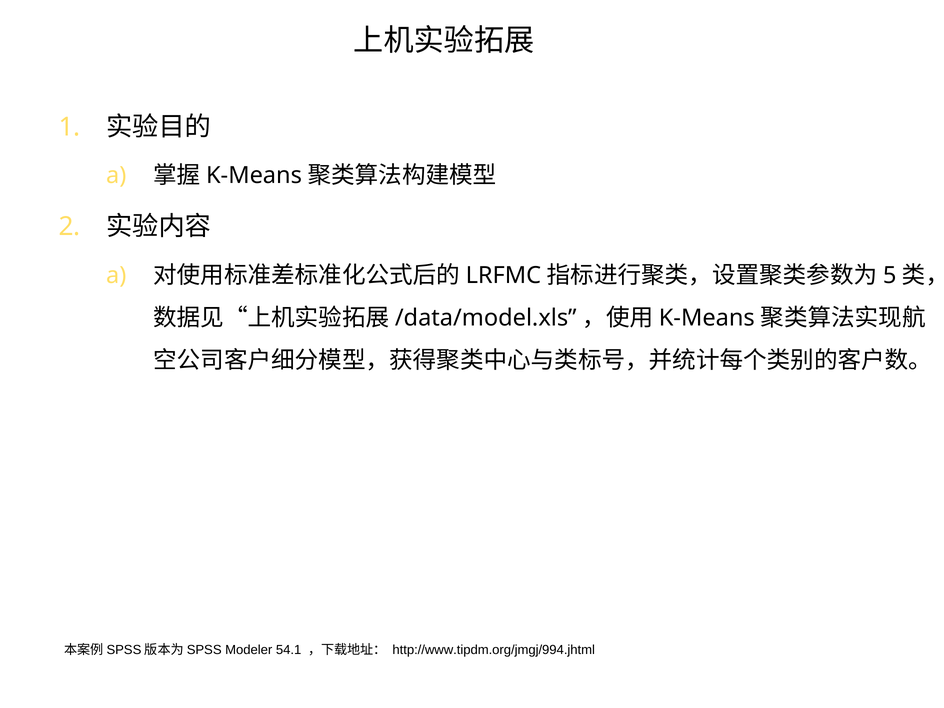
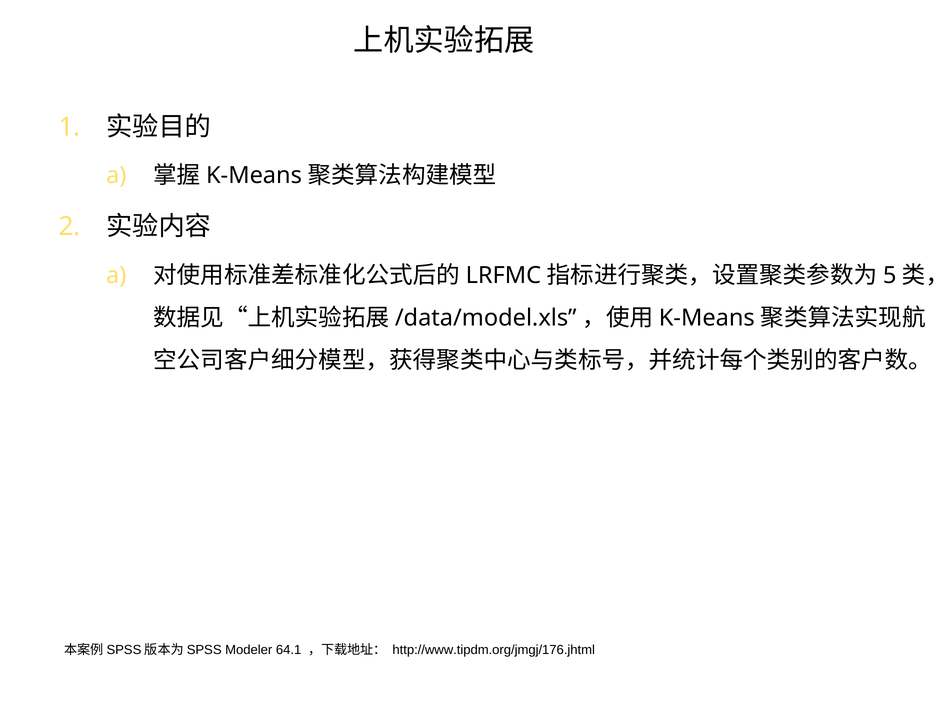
54.1: 54.1 -> 64.1
http://www.tipdm.org/jmgj/994.jhtml: http://www.tipdm.org/jmgj/994.jhtml -> http://www.tipdm.org/jmgj/176.jhtml
